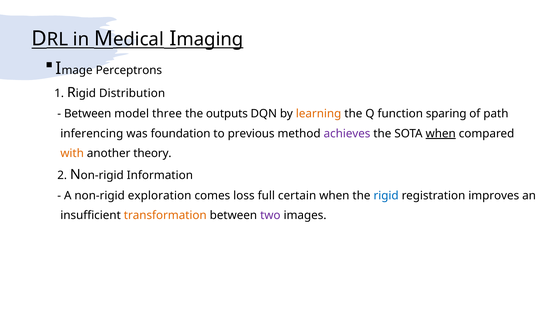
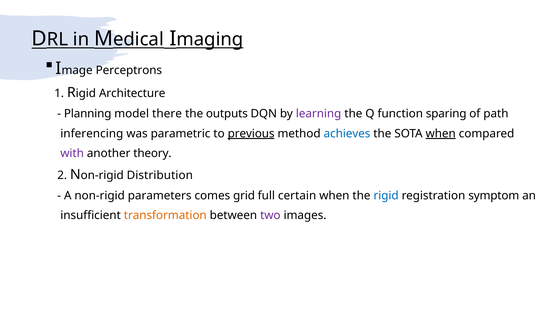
Distribution: Distribution -> Architecture
Between at (88, 114): Between -> Planning
three: three -> there
learning colour: orange -> purple
foundation: foundation -> parametric
previous underline: none -> present
achieves colour: purple -> blue
with colour: orange -> purple
Information: Information -> Distribution
exploration: exploration -> parameters
loss: loss -> grid
improves: improves -> symptom
